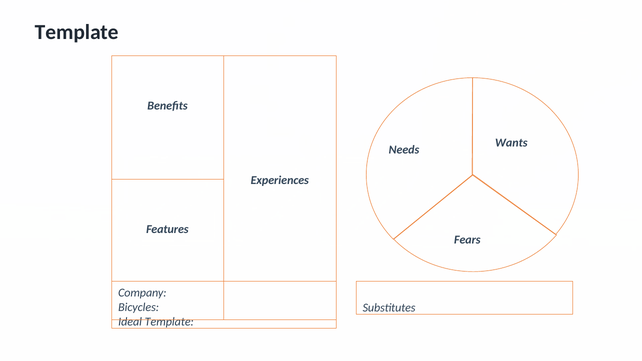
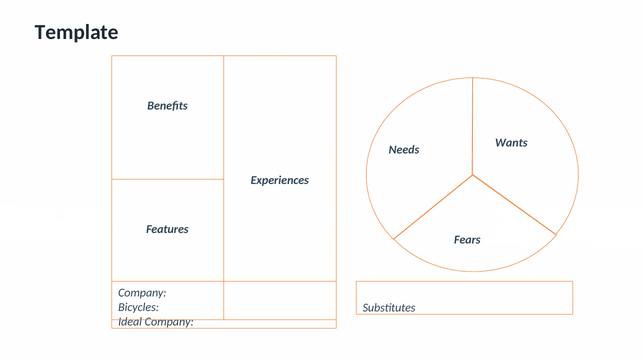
Ideal Template: Template -> Company
